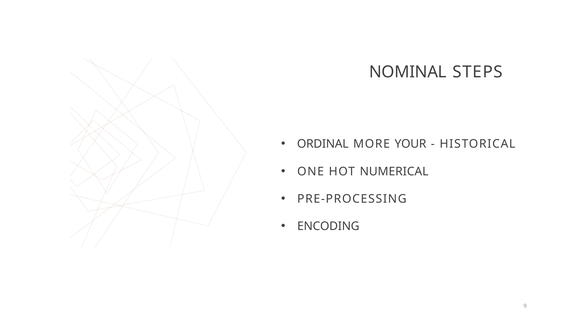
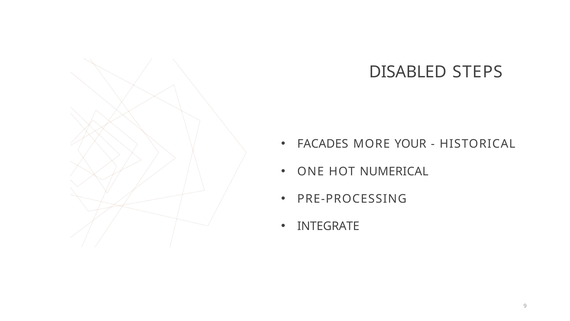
NOMINAL: NOMINAL -> DISABLED
ORDINAL: ORDINAL -> FACADES
ENCODING: ENCODING -> INTEGRATE
